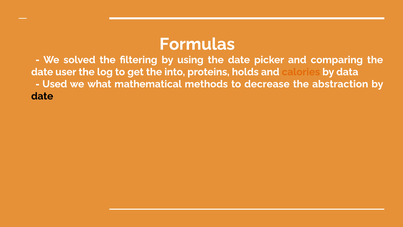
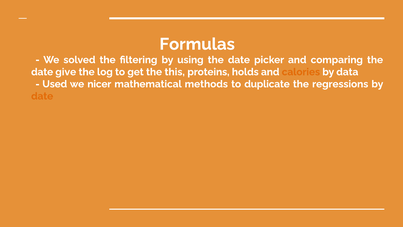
user: user -> give
into: into -> this
what: what -> nicer
decrease: decrease -> duplicate
abstraction: abstraction -> regressions
date at (42, 96) colour: black -> orange
